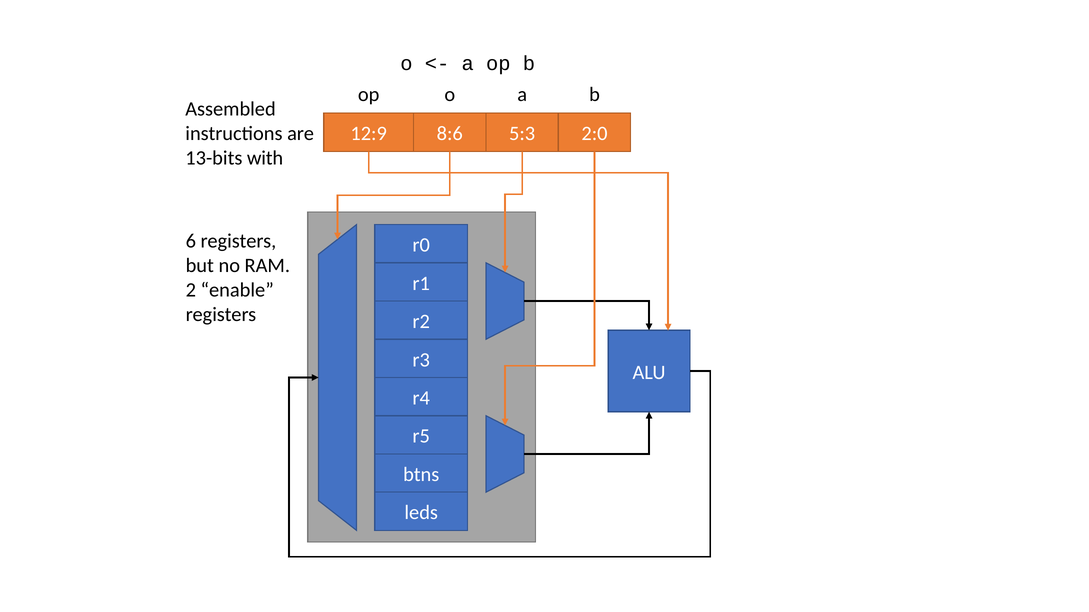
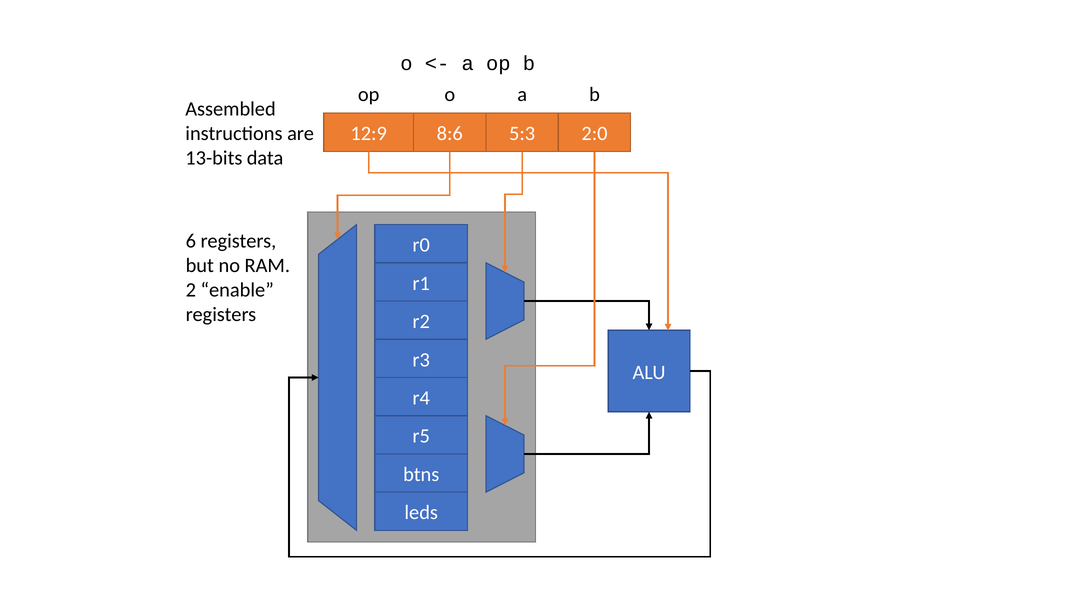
with: with -> data
